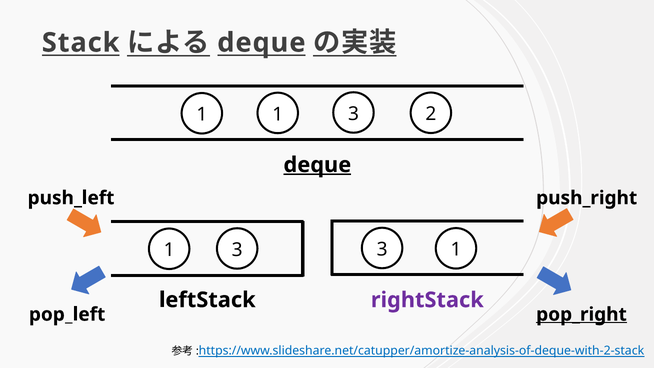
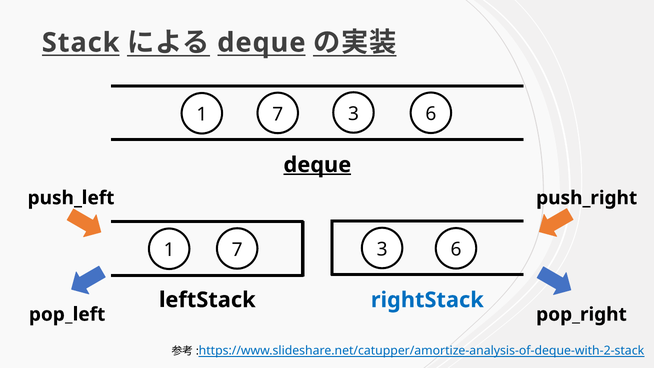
1 at (278, 114): 1 -> 7
2 at (431, 114): 2 -> 6
3 at (237, 250): 3 -> 7
1 at (456, 250): 1 -> 6
rightStack colour: purple -> blue
pop_right underline: present -> none
